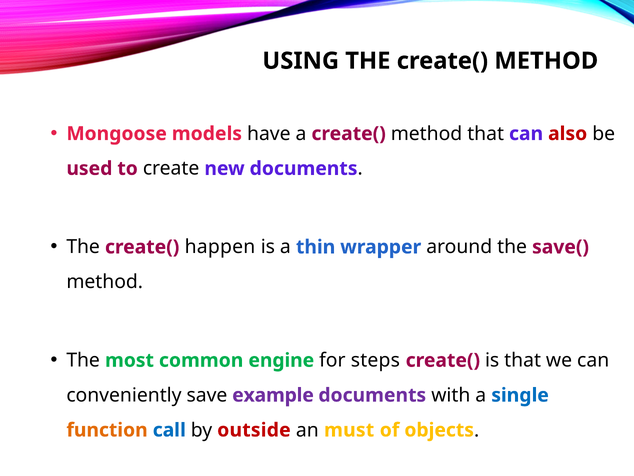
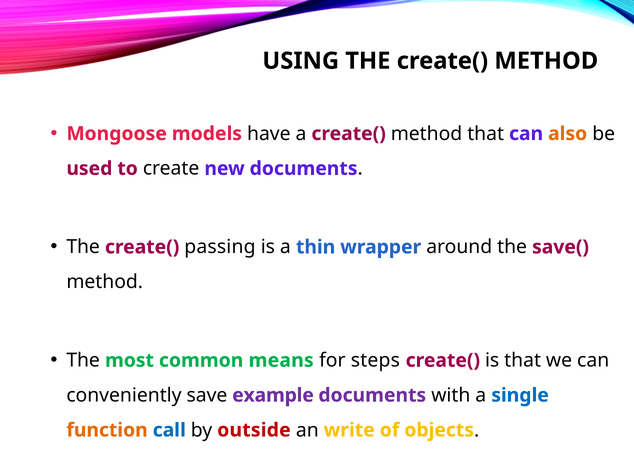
also colour: red -> orange
happen: happen -> passing
engine: engine -> means
must: must -> write
